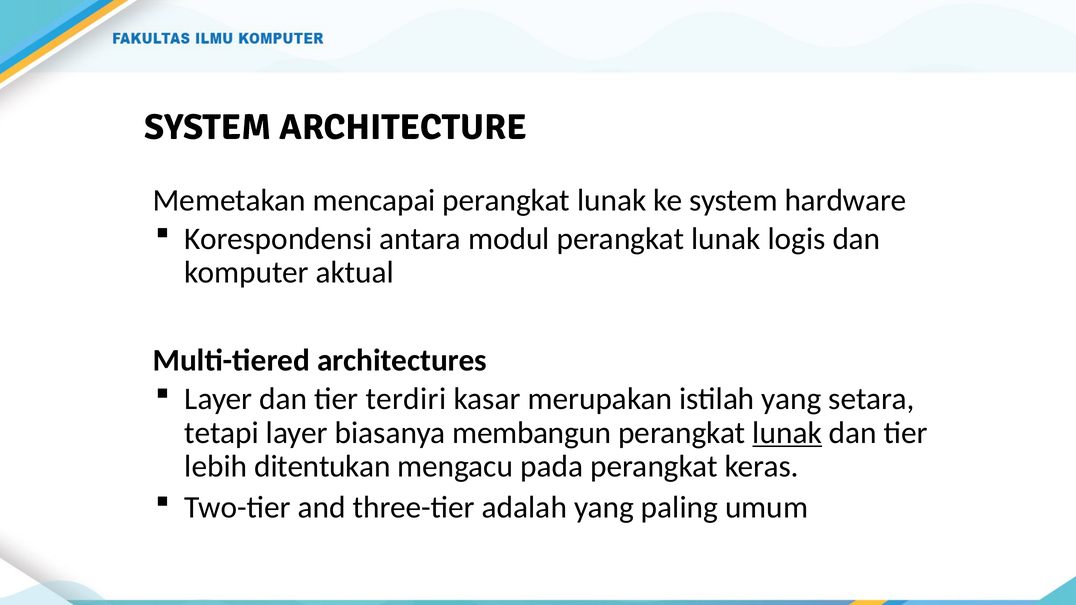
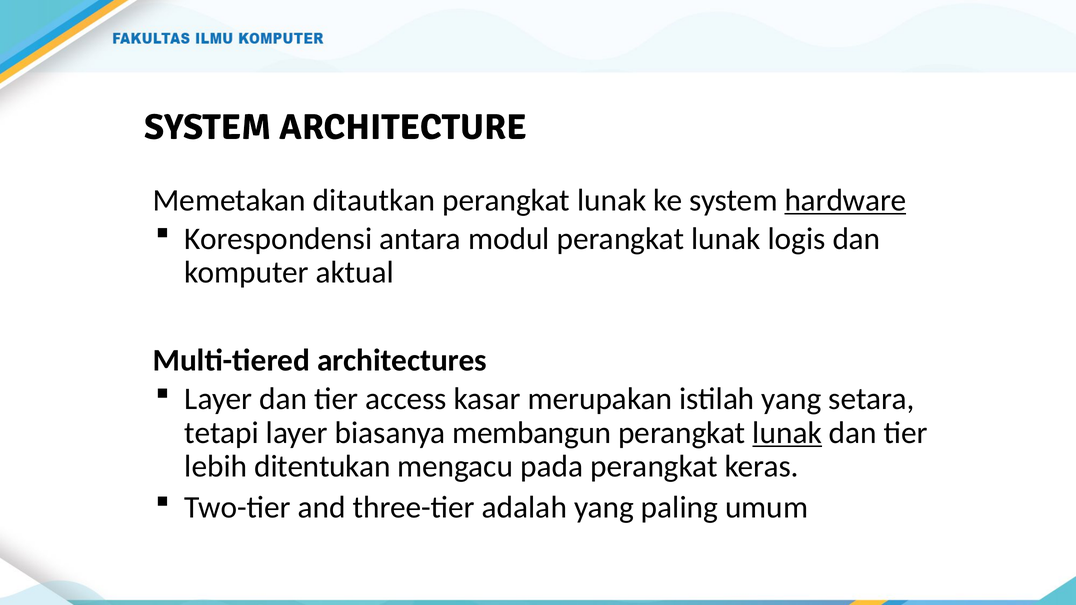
mencapai: mencapai -> ditautkan
hardware underline: none -> present
terdiri: terdiri -> access
